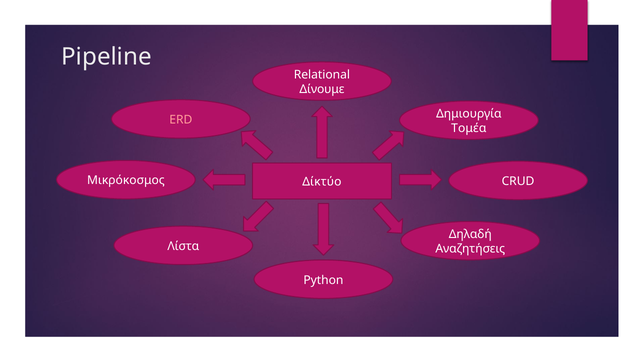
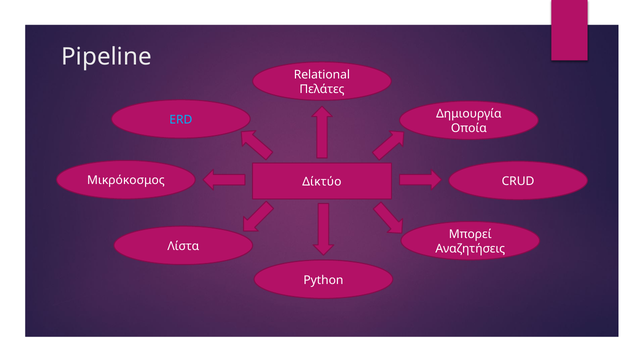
Δίνουμε: Δίνουμε -> Πελάτες
ERD colour: pink -> light blue
Τομέα: Τομέα -> Οποία
Δηλαδή: Δηλαδή -> Μπορεί
